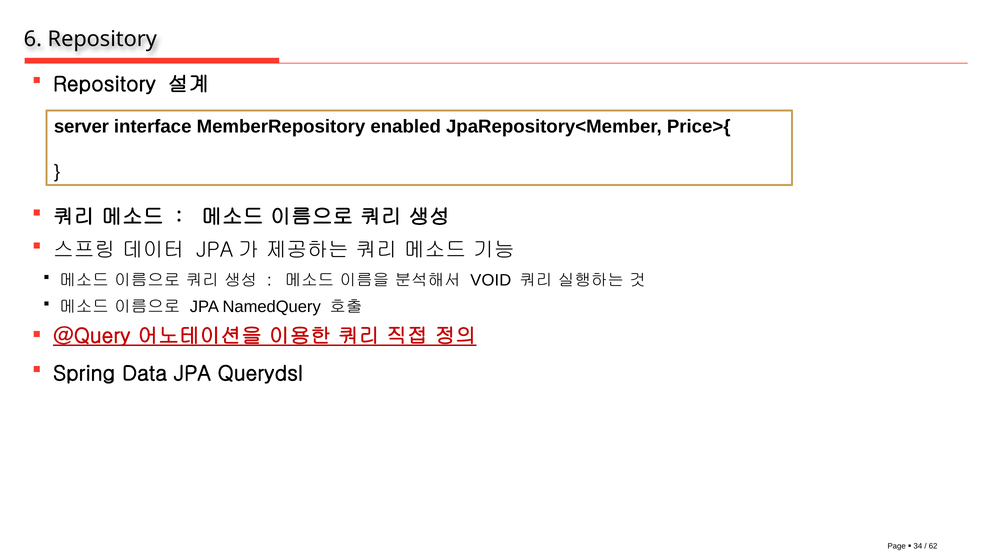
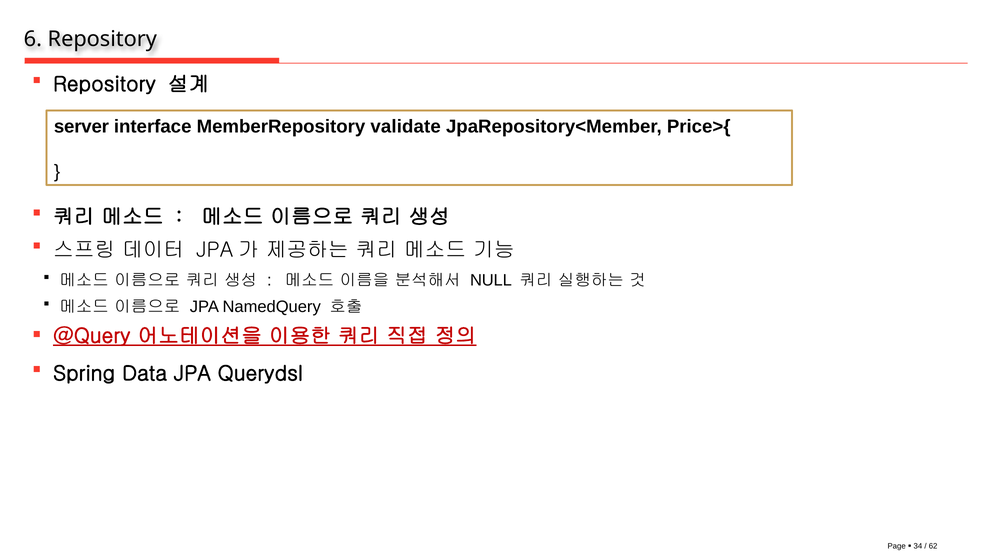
enabled: enabled -> validate
VOID: VOID -> NULL
